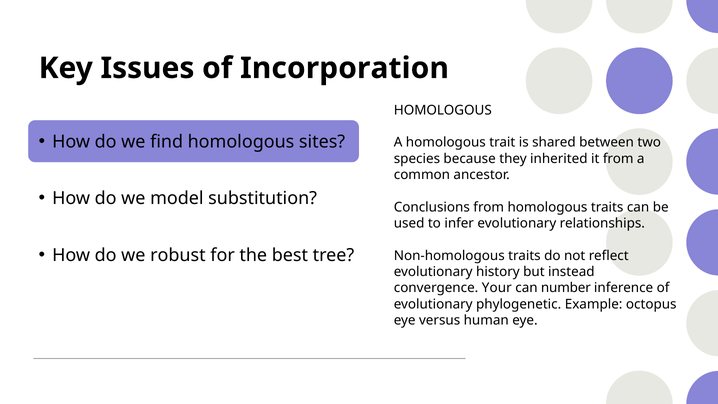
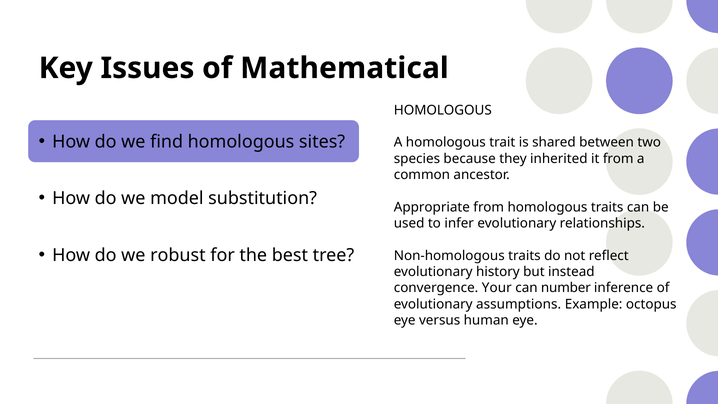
Incorporation: Incorporation -> Mathematical
Conclusions: Conclusions -> Appropriate
phylogenetic: phylogenetic -> assumptions
